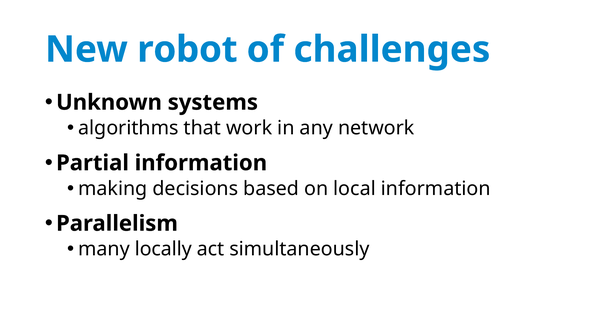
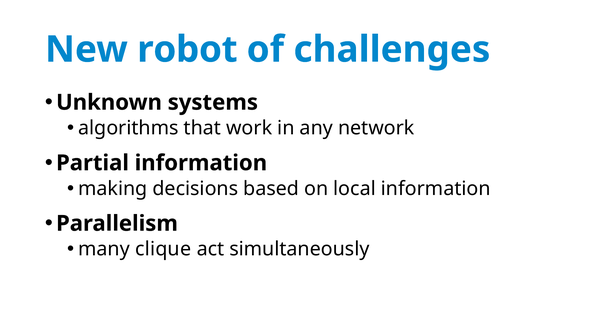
locally: locally -> clique
